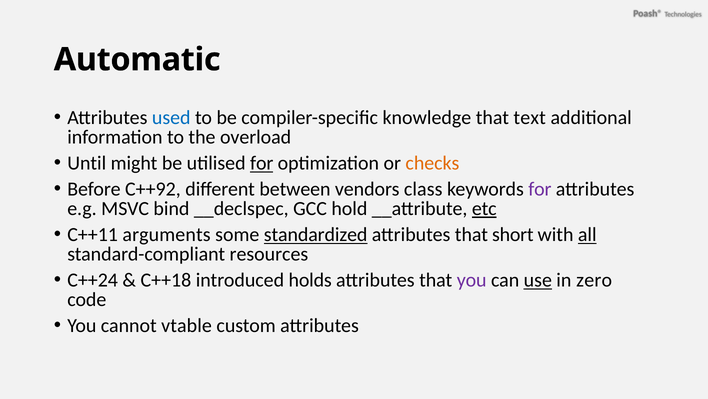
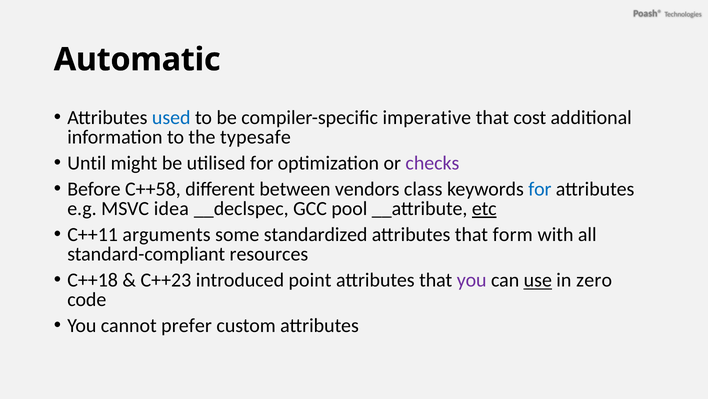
knowledge: knowledge -> imperative
text: text -> cost
overload: overload -> typesafe
for at (262, 163) underline: present -> none
checks colour: orange -> purple
C++92: C++92 -> C++58
for at (540, 189) colour: purple -> blue
bind: bind -> idea
hold: hold -> pool
standardized underline: present -> none
short: short -> form
all underline: present -> none
C++24: C++24 -> C++18
C++18: C++18 -> C++23
holds: holds -> point
vtable: vtable -> prefer
